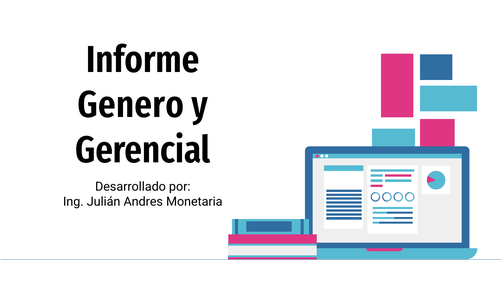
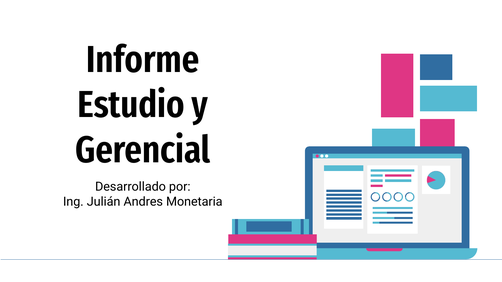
Genero: Genero -> Estudio
